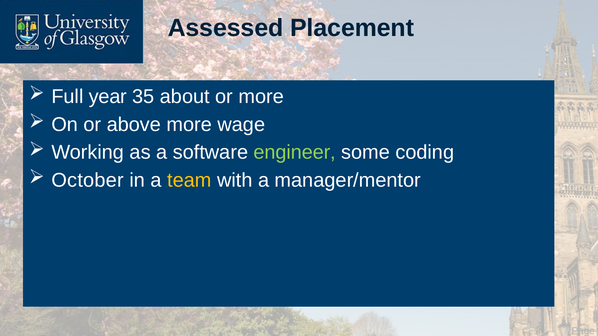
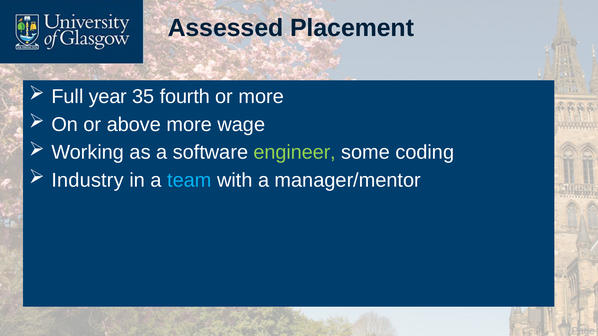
about: about -> fourth
October: October -> Industry
team colour: yellow -> light blue
